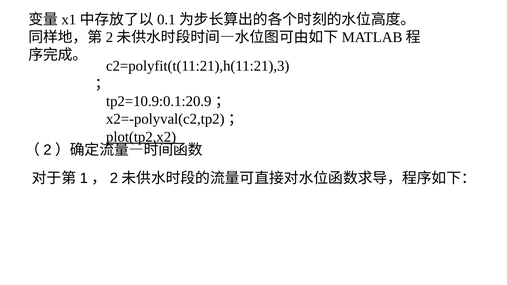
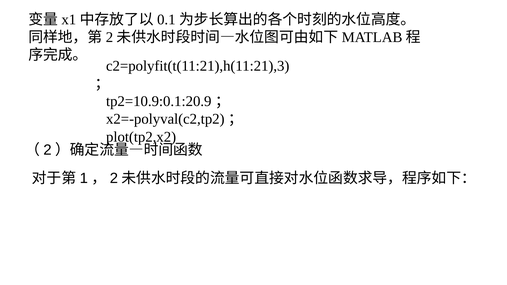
plot(tp2,x2 underline: present -> none
